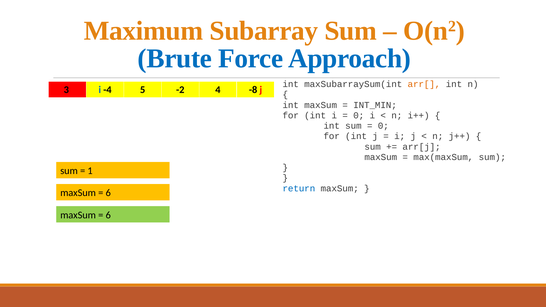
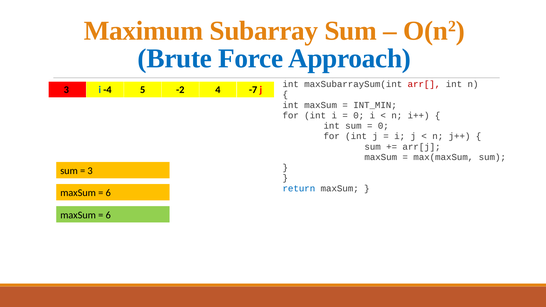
arr[ colour: orange -> red
-8: -8 -> -7
1 at (90, 171): 1 -> 3
